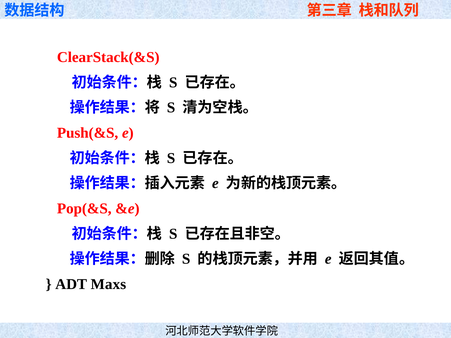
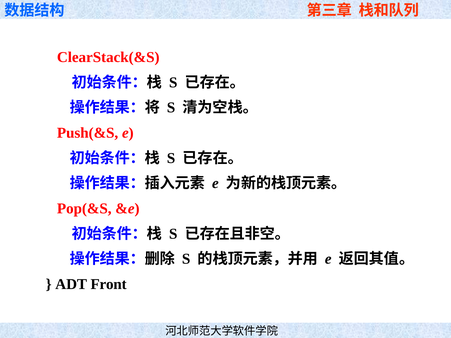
Maxs: Maxs -> Front
